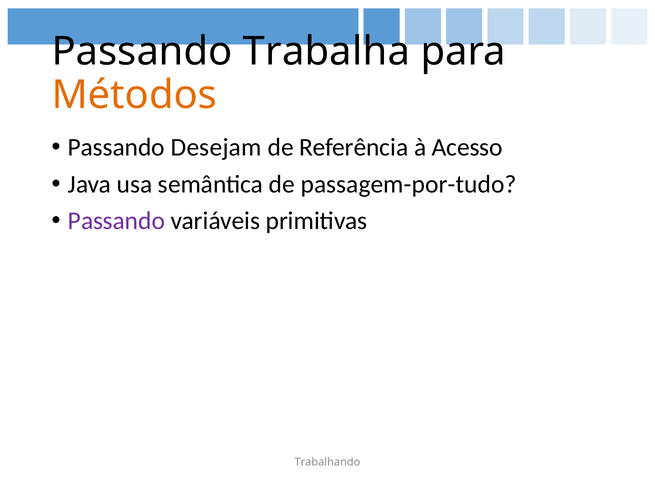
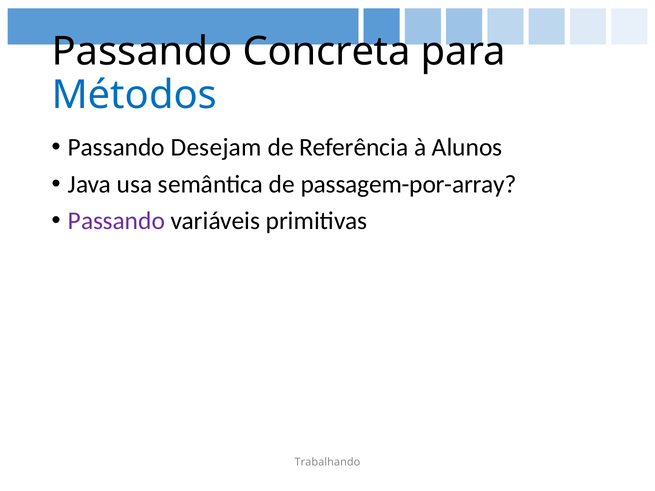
Trabalha: Trabalha -> Concreta
Métodos colour: orange -> blue
Acesso: Acesso -> Alunos
passagem-por-tudo: passagem-por-tudo -> passagem-por-array
